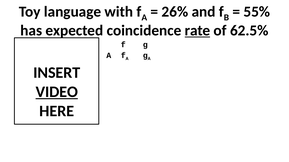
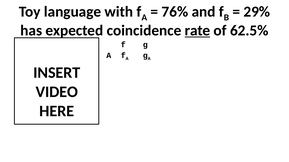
26%: 26% -> 76%
55%: 55% -> 29%
VIDEO underline: present -> none
